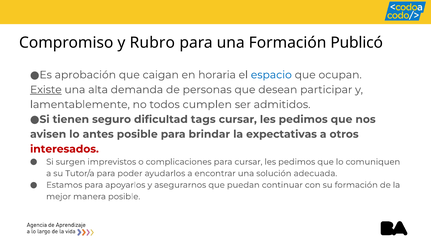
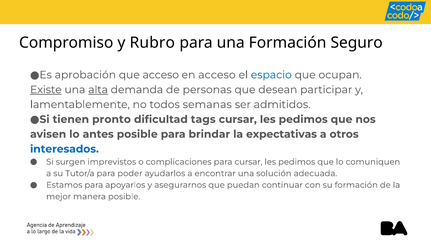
Publicó: Publicó -> Seguro
que caigan: caigan -> acceso
en horaria: horaria -> acceso
alta underline: none -> present
cumplen: cumplen -> semanas
seguro: seguro -> pronto
interesados colour: red -> blue
